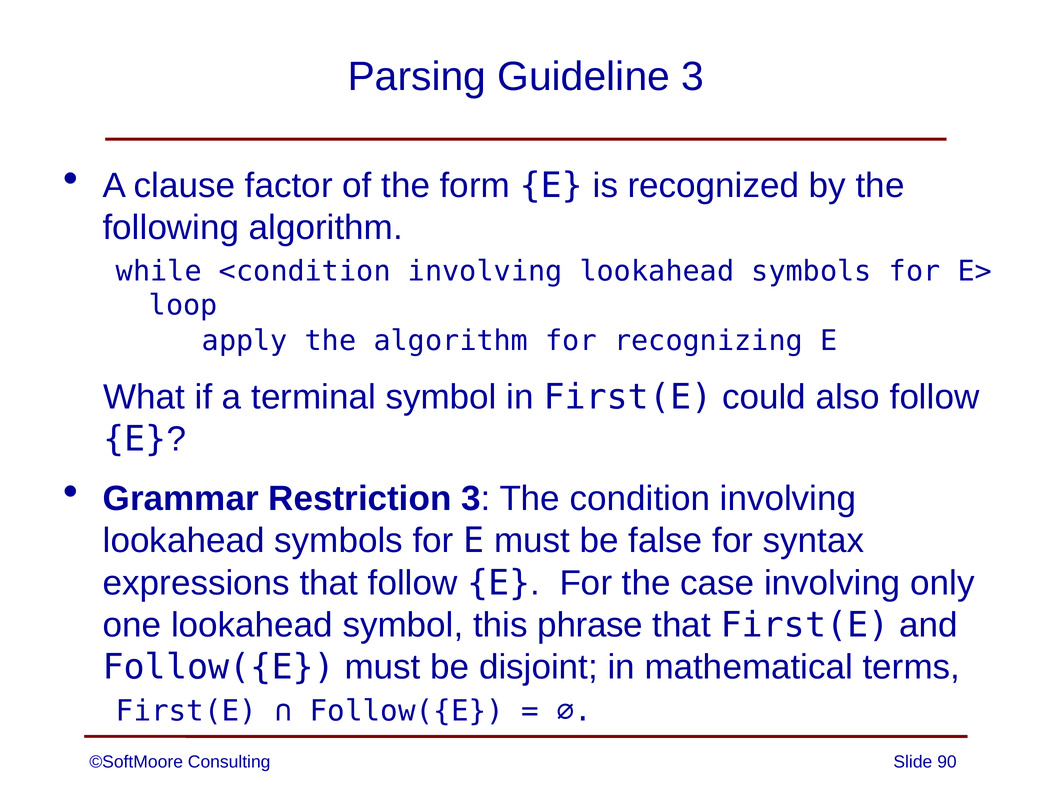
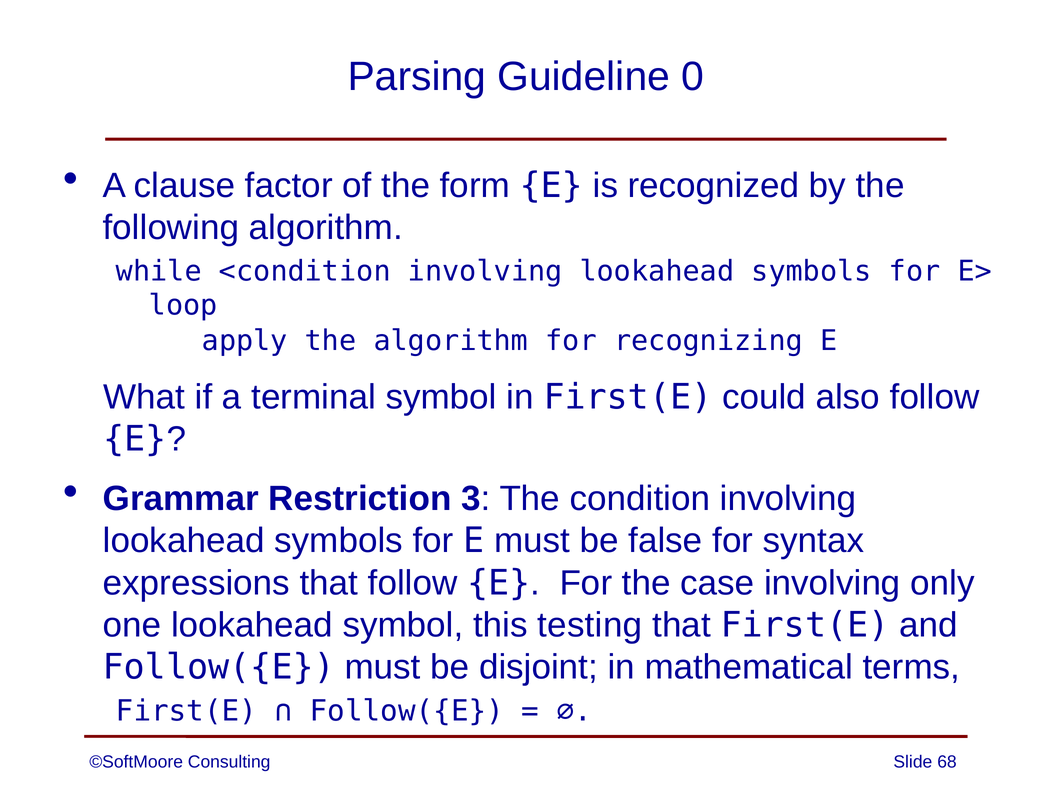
Guideline 3: 3 -> 0
phrase: phrase -> testing
90: 90 -> 68
